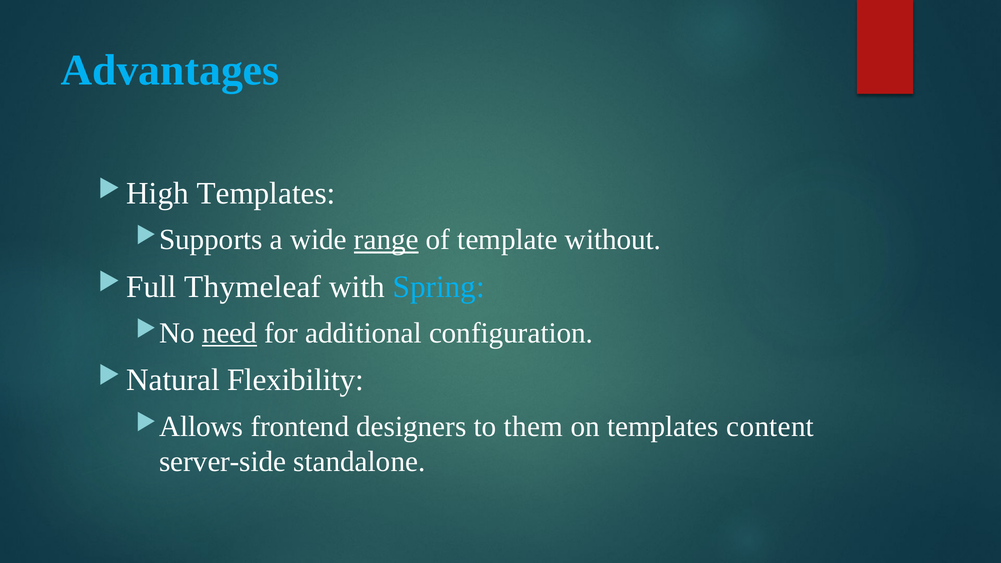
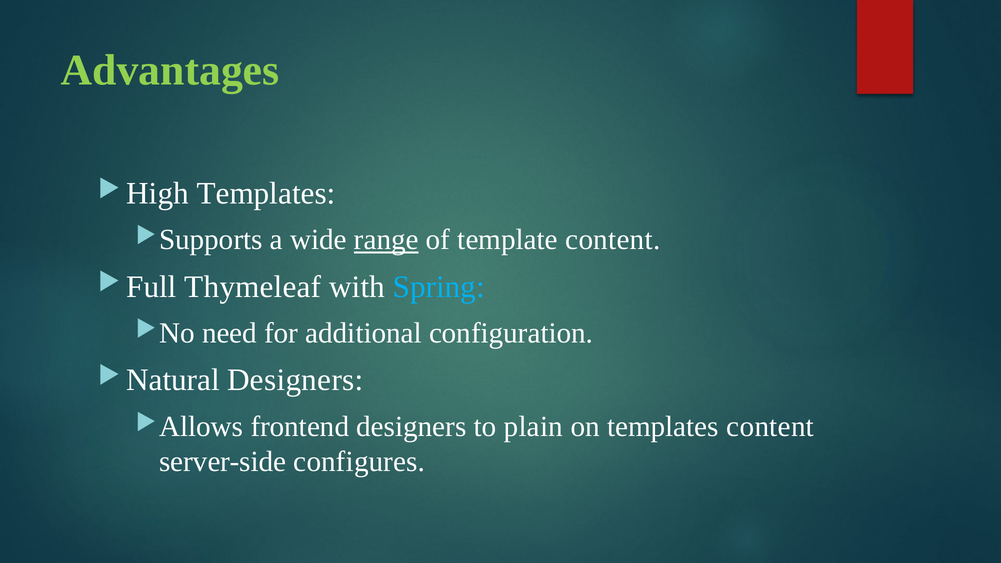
Advantages colour: light blue -> light green
template without: without -> content
need underline: present -> none
Flexibility at (295, 380): Flexibility -> Designers
them: them -> plain
standalone: standalone -> configures
